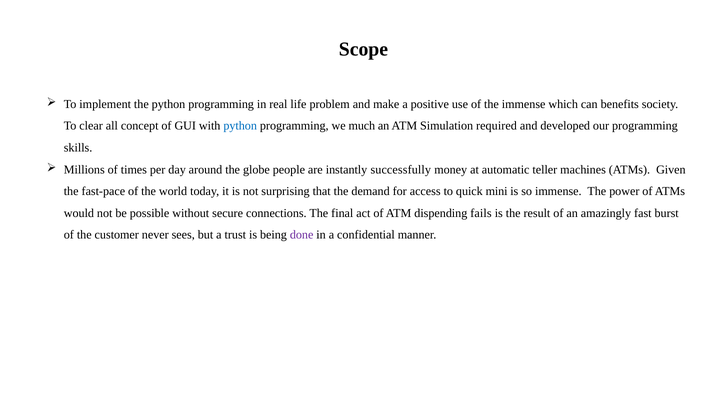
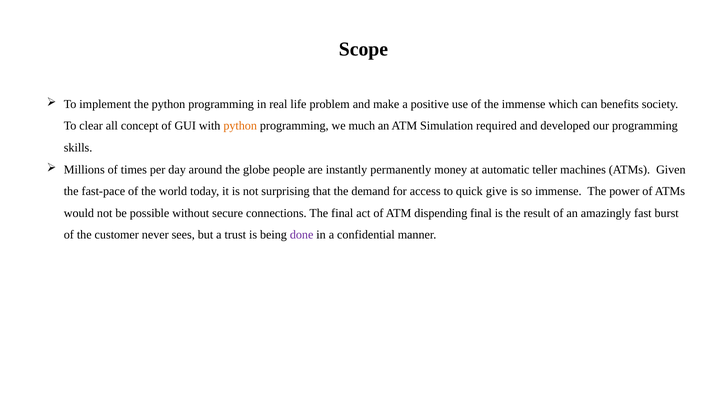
python at (240, 126) colour: blue -> orange
successfully: successfully -> permanently
mini: mini -> give
dispending fails: fails -> final
